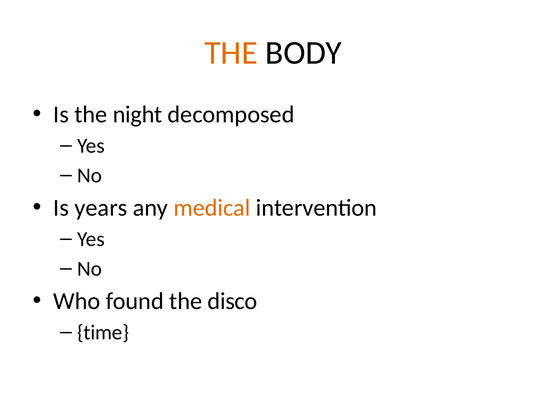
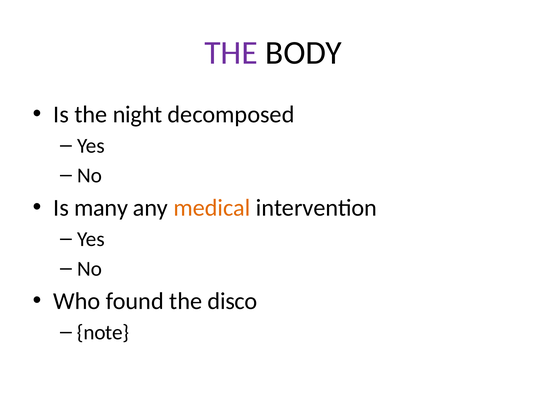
THE at (231, 53) colour: orange -> purple
years: years -> many
time: time -> note
